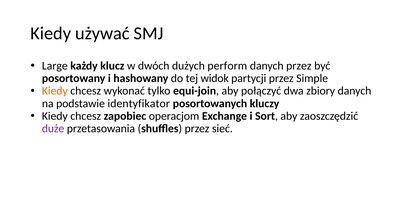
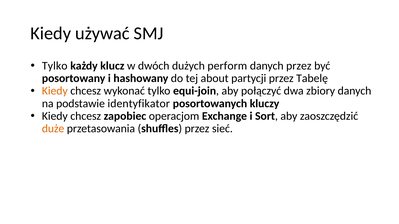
Large at (55, 66): Large -> Tylko
widok: widok -> about
Simple: Simple -> Tabelę
duże colour: purple -> orange
